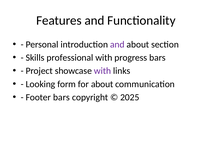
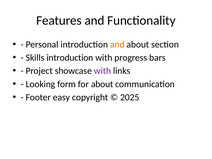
and at (117, 44) colour: purple -> orange
Skills professional: professional -> introduction
Footer bars: bars -> easy
